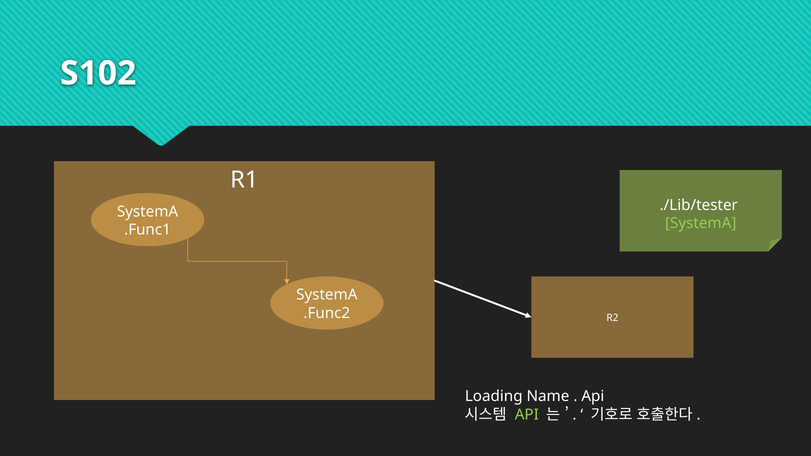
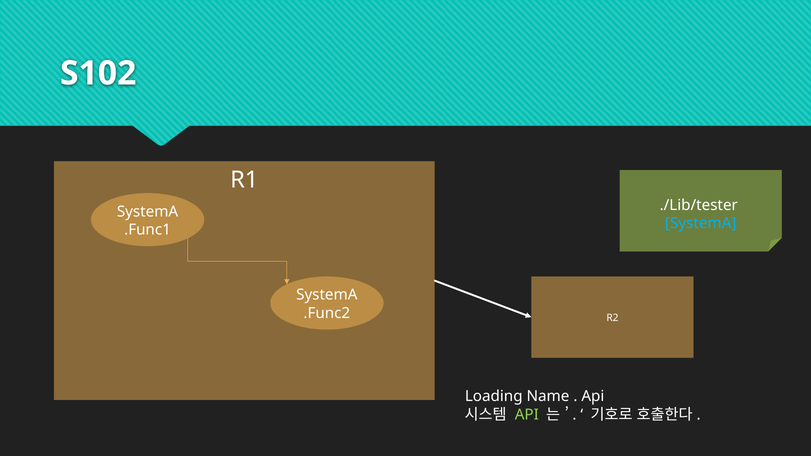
SystemA at (701, 223) colour: light green -> light blue
